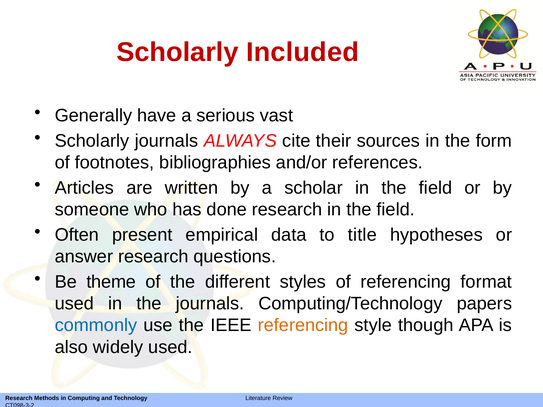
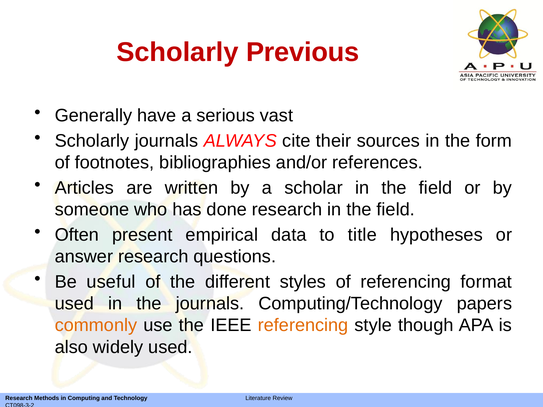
Included: Included -> Previous
theme: theme -> useful
commonly colour: blue -> orange
